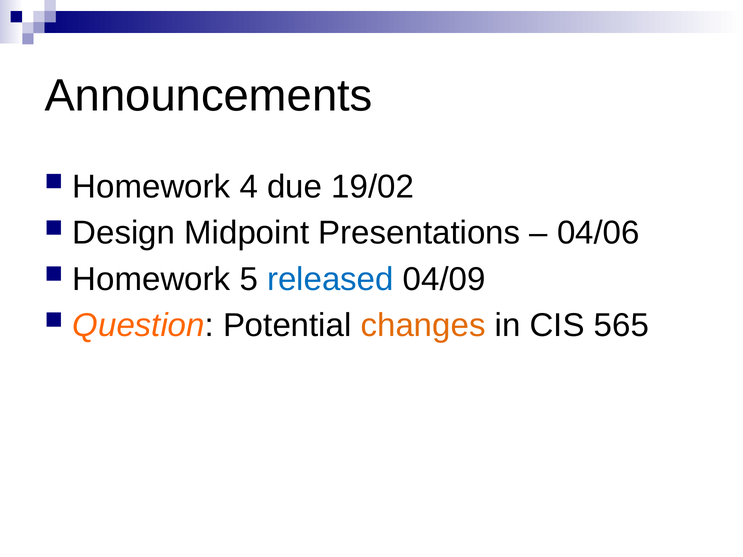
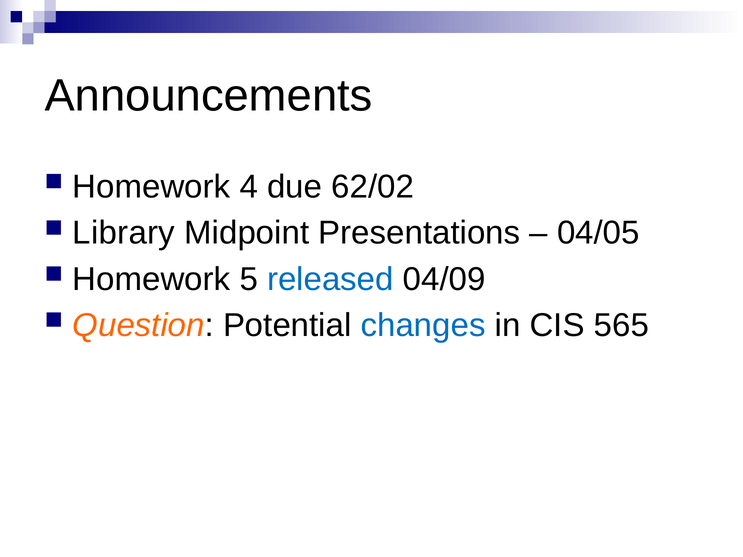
19/02: 19/02 -> 62/02
Design: Design -> Library
04/06: 04/06 -> 04/05
changes colour: orange -> blue
